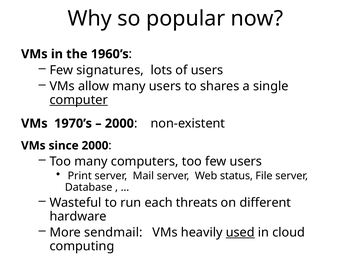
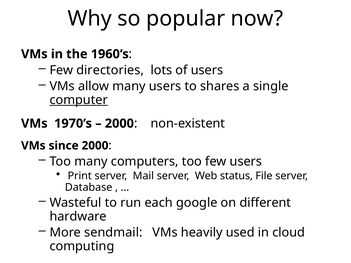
signatures: signatures -> directories
threats: threats -> google
used underline: present -> none
